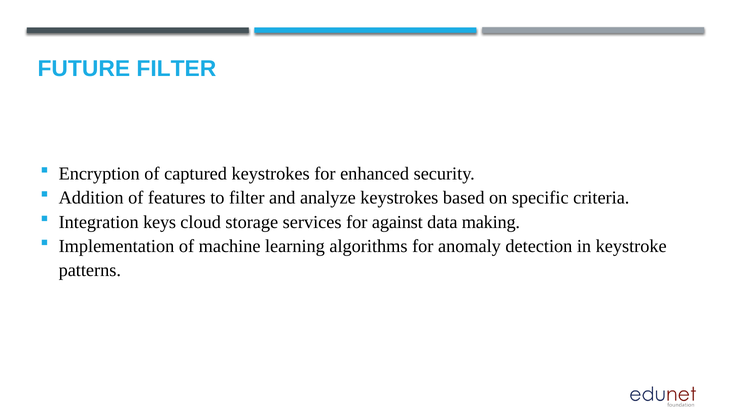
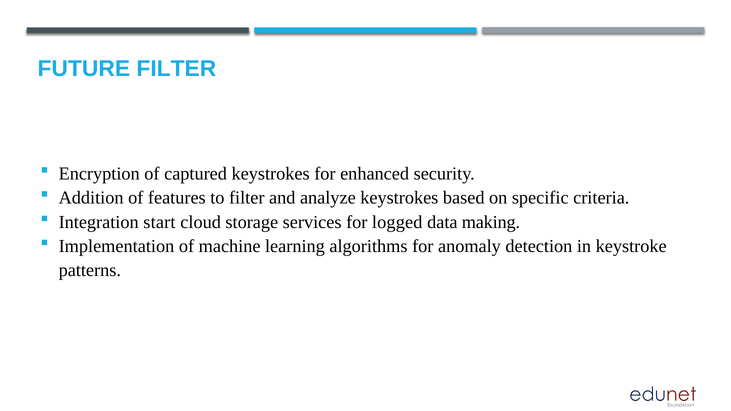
keys: keys -> start
against: against -> logged
